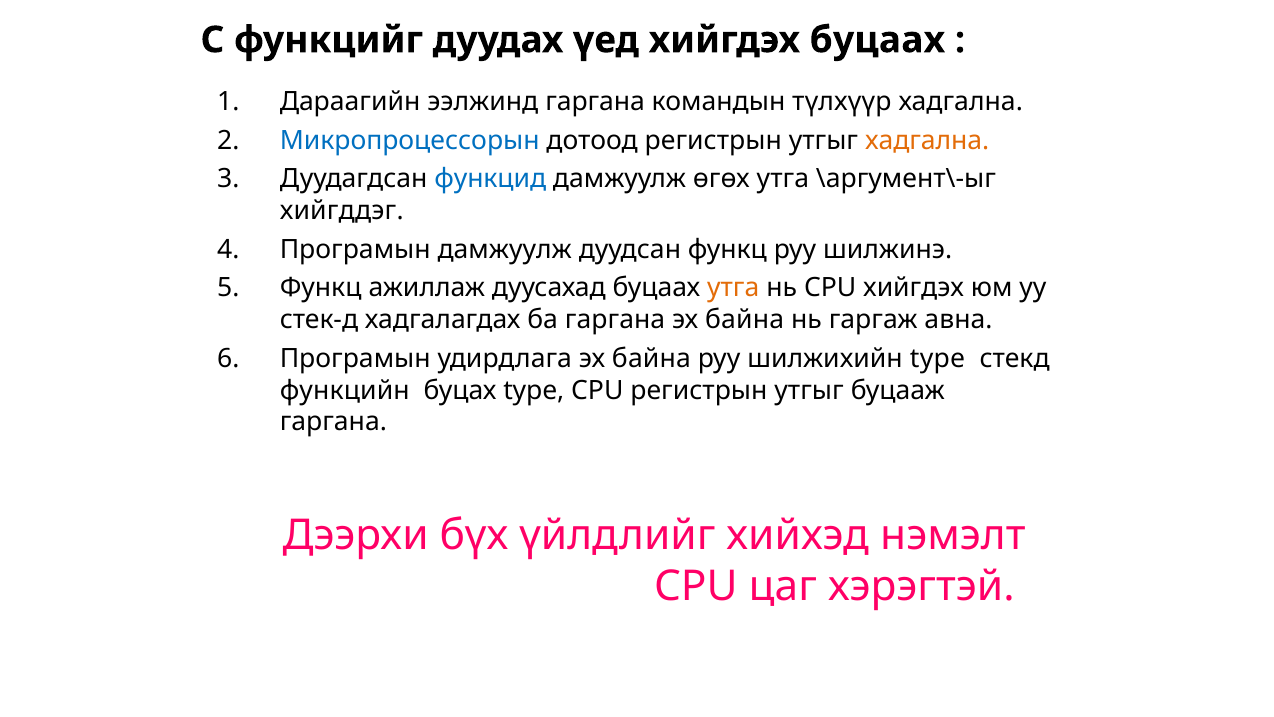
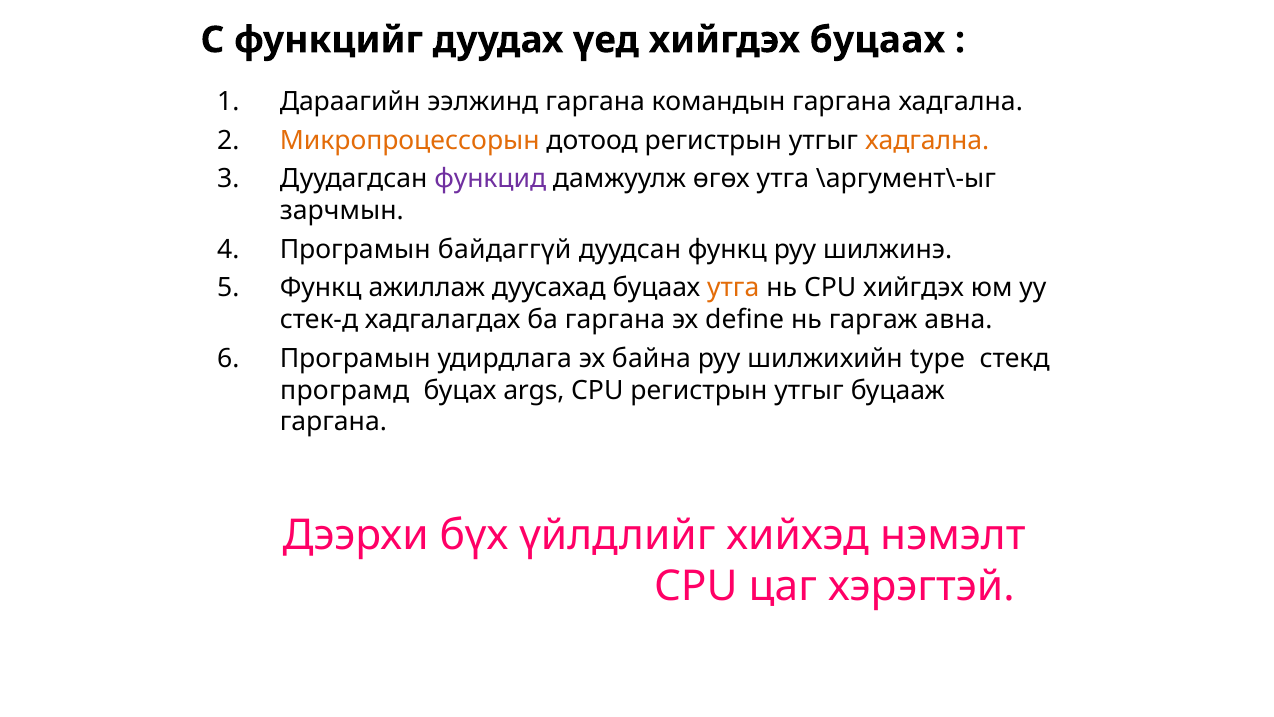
командын түлхүүр: түлхүүр -> гаргана
Микропроцессорын colour: blue -> orange
функцид colour: blue -> purple
хийгддэг: хийгддэг -> зарчмын
Програмын дамжуулж: дамжуулж -> байдаггүй
байна at (745, 320): байна -> define
функцийн: функцийн -> програмд
буцах type: type -> args
